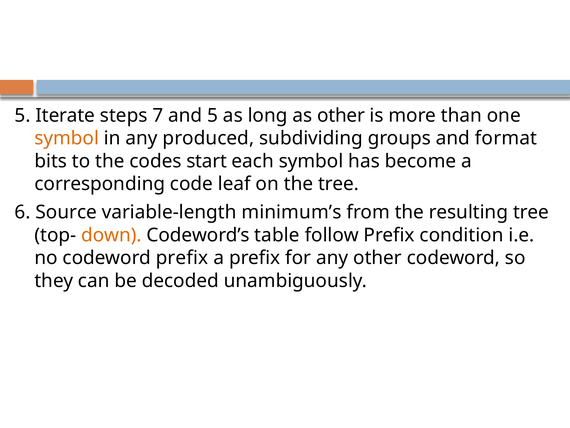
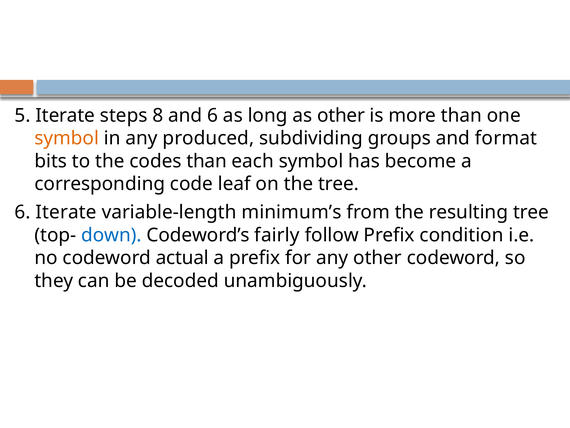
7: 7 -> 8
and 5: 5 -> 6
codes start: start -> than
6 Source: Source -> Iterate
down colour: orange -> blue
table: table -> fairly
codeword prefix: prefix -> actual
